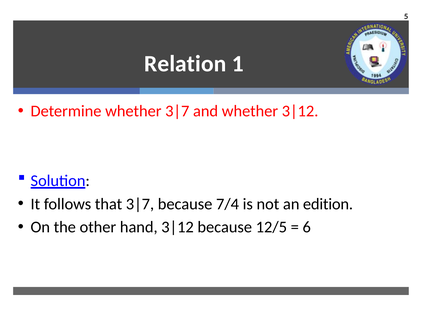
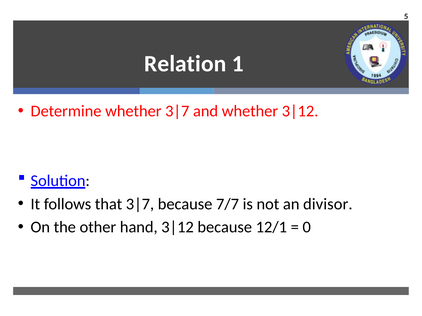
7/4: 7/4 -> 7/7
edition: edition -> divisor
12/5: 12/5 -> 12/1
6: 6 -> 0
